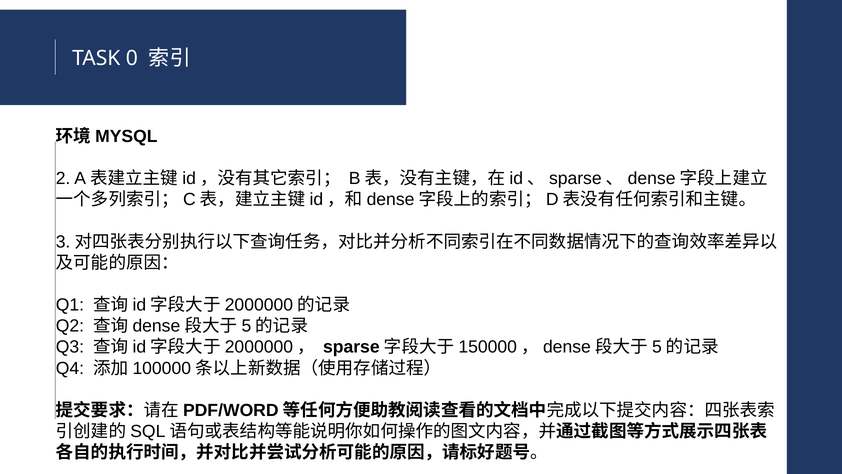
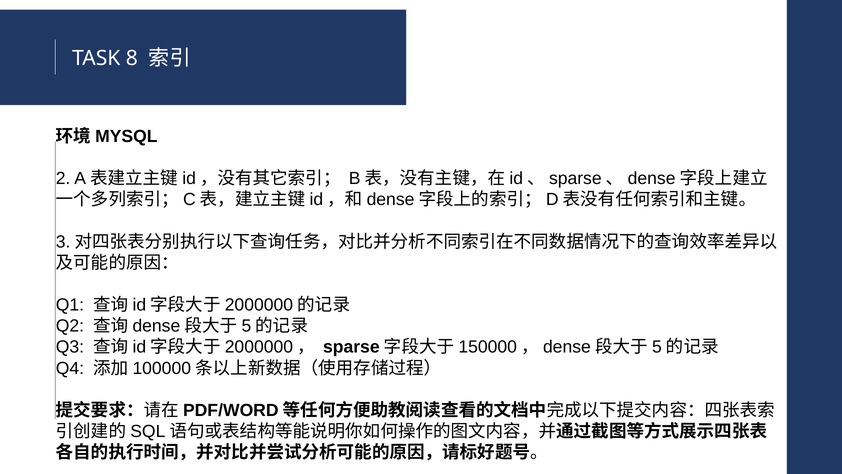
0: 0 -> 8
